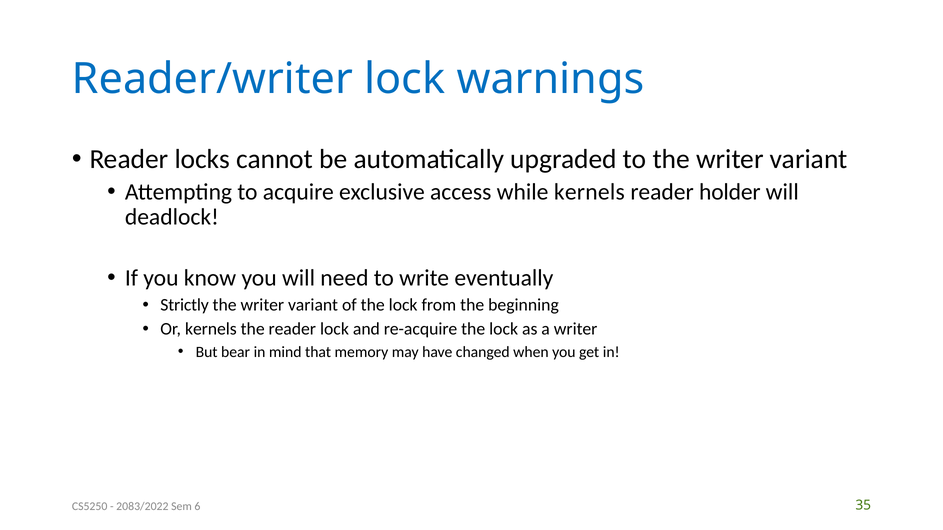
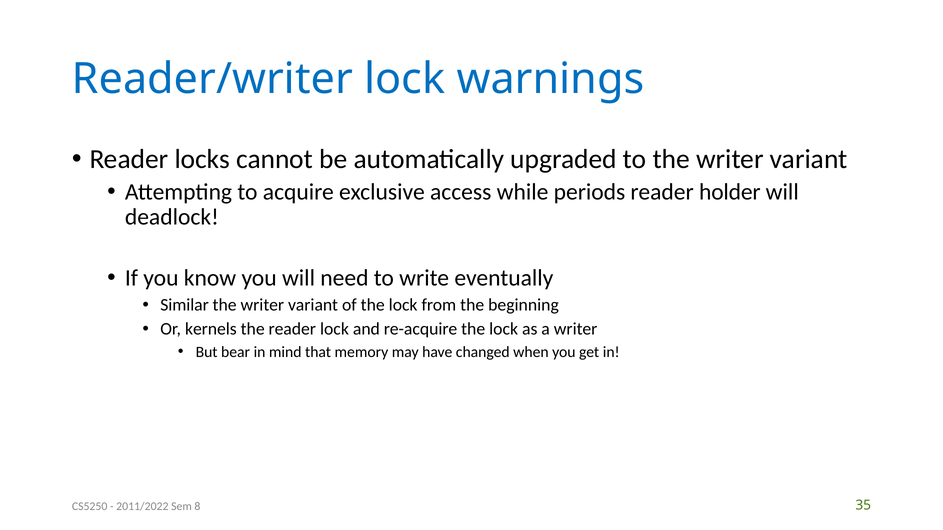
while kernels: kernels -> periods
Strictly: Strictly -> Similar
2083/2022: 2083/2022 -> 2011/2022
6: 6 -> 8
